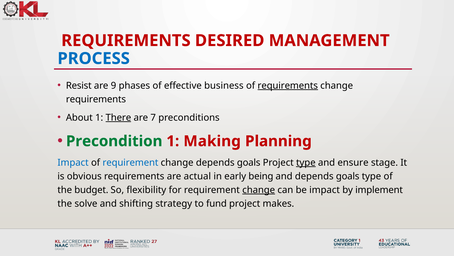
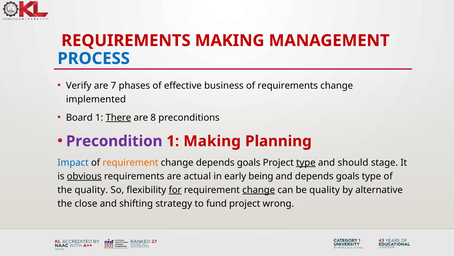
REQUIREMENTS DESIRED: DESIRED -> MAKING
Resist: Resist -> Verify
9: 9 -> 7
requirements at (288, 85) underline: present -> none
requirements at (96, 99): requirements -> implemented
About: About -> Board
7: 7 -> 8
Precondition colour: green -> purple
requirement at (130, 162) colour: blue -> orange
ensure: ensure -> should
obvious underline: none -> present
the budget: budget -> quality
for underline: none -> present
be impact: impact -> quality
implement: implement -> alternative
solve: solve -> close
makes: makes -> wrong
